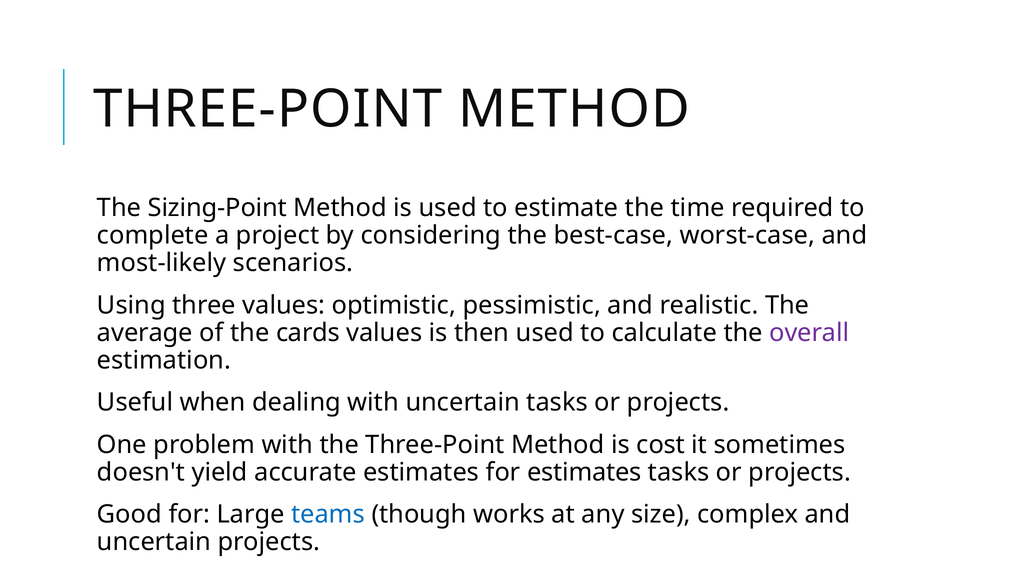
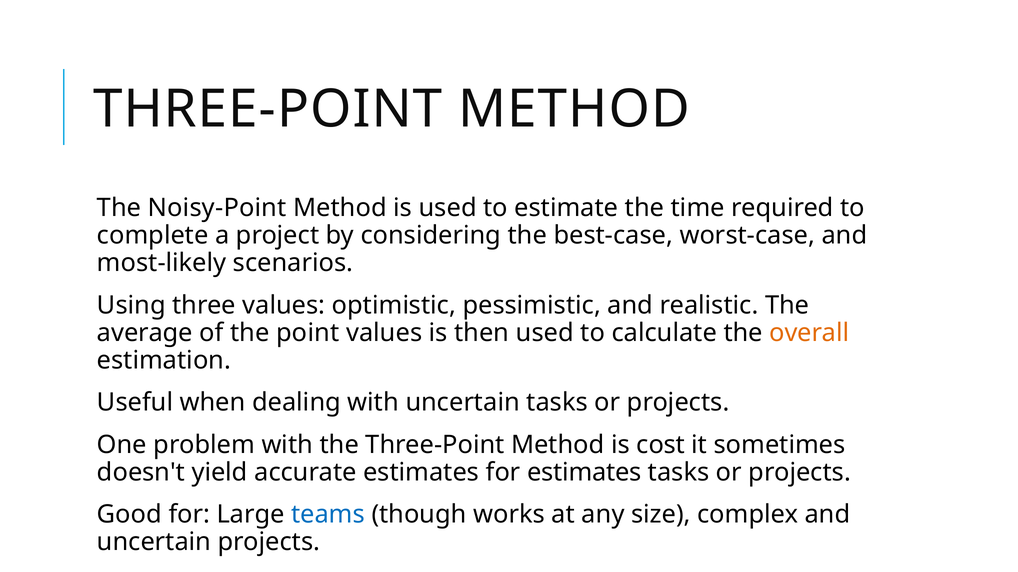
Sizing-Point: Sizing-Point -> Noisy-Point
cards: cards -> point
overall colour: purple -> orange
